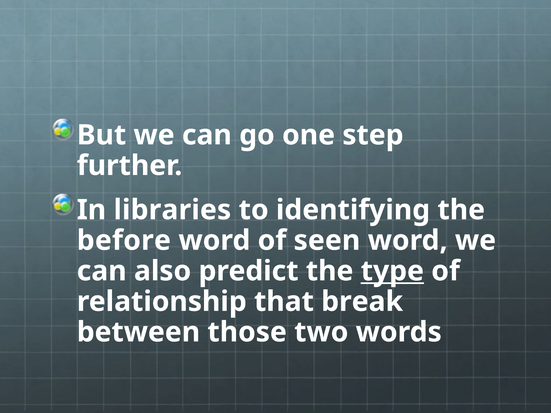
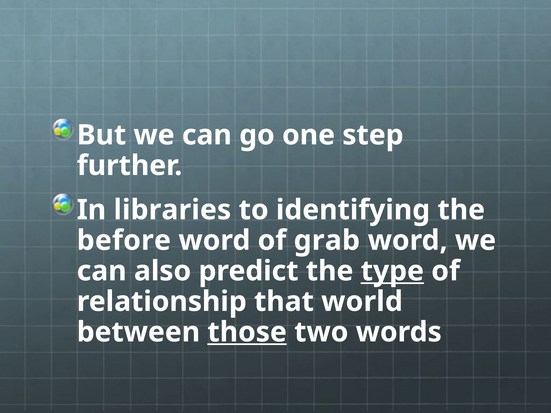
seen: seen -> grab
break: break -> world
those underline: none -> present
